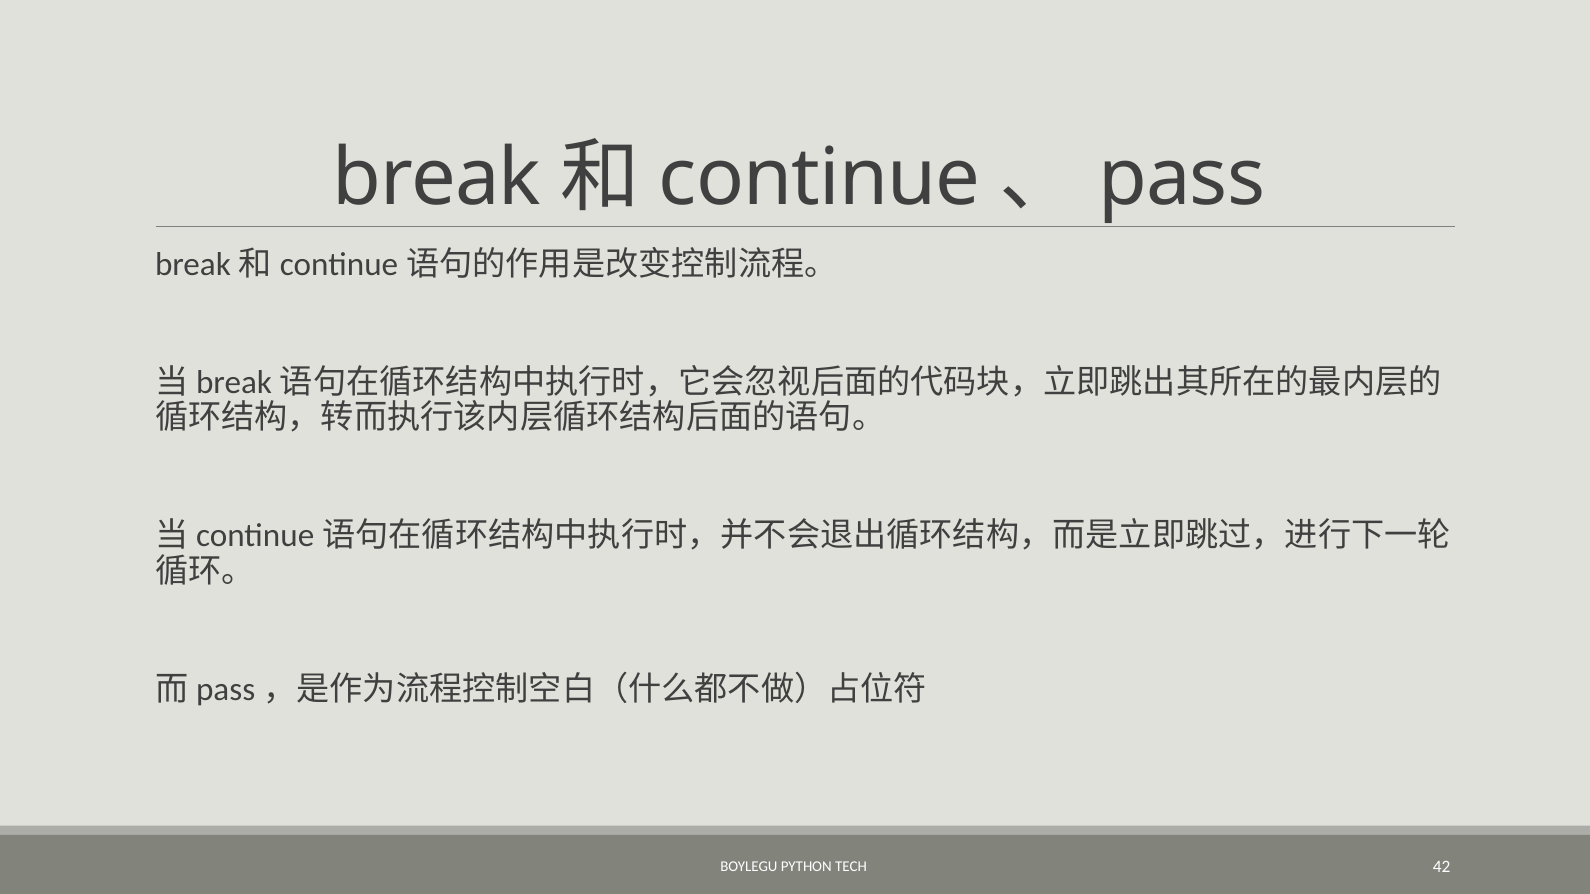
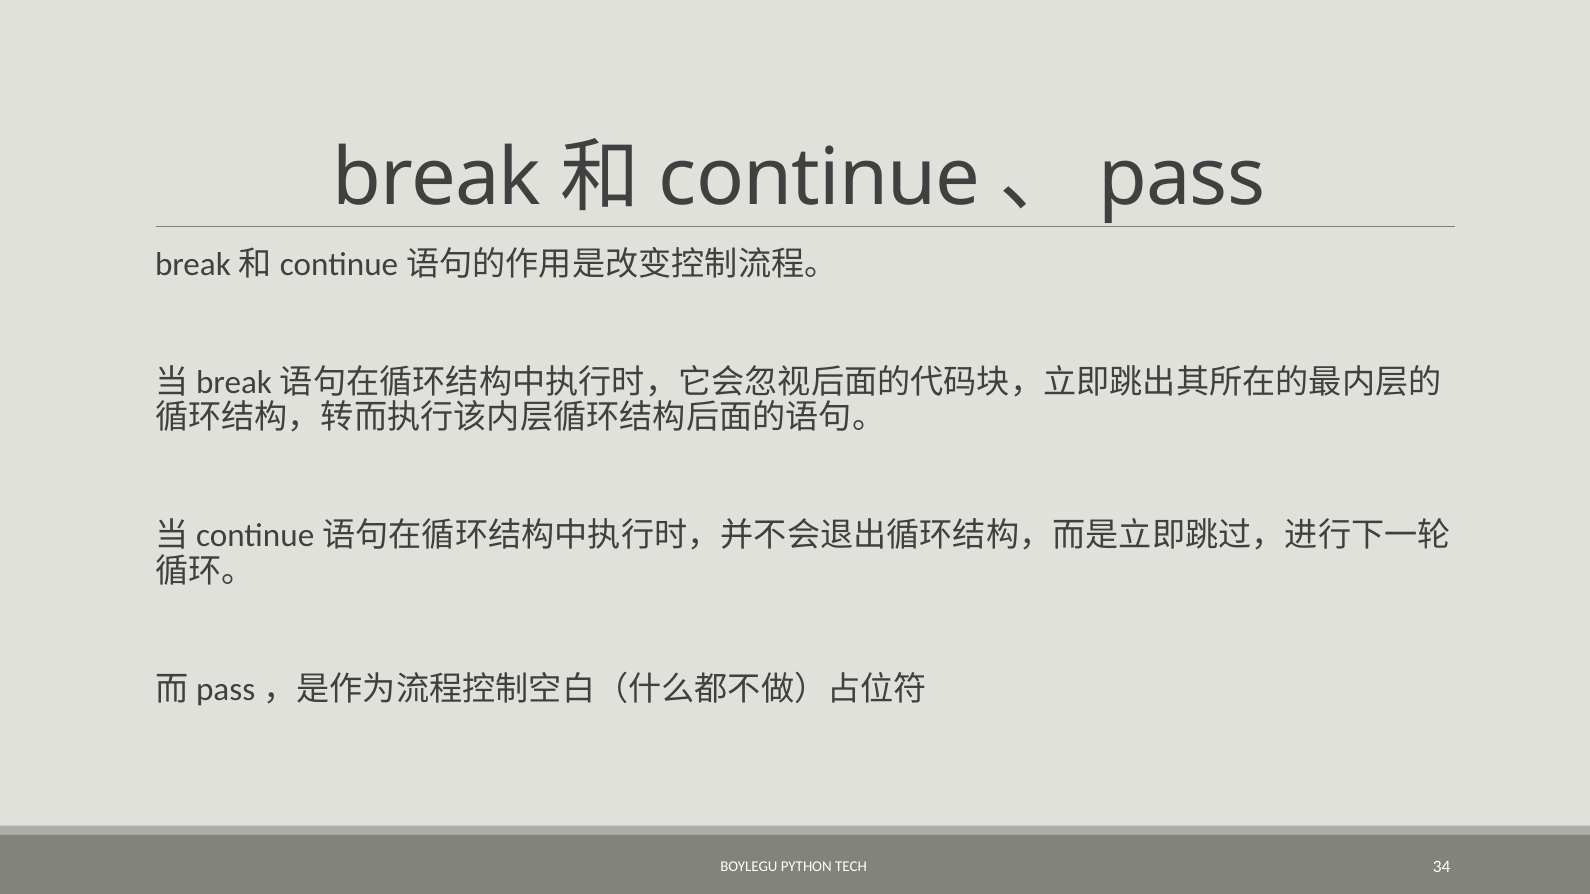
42: 42 -> 34
